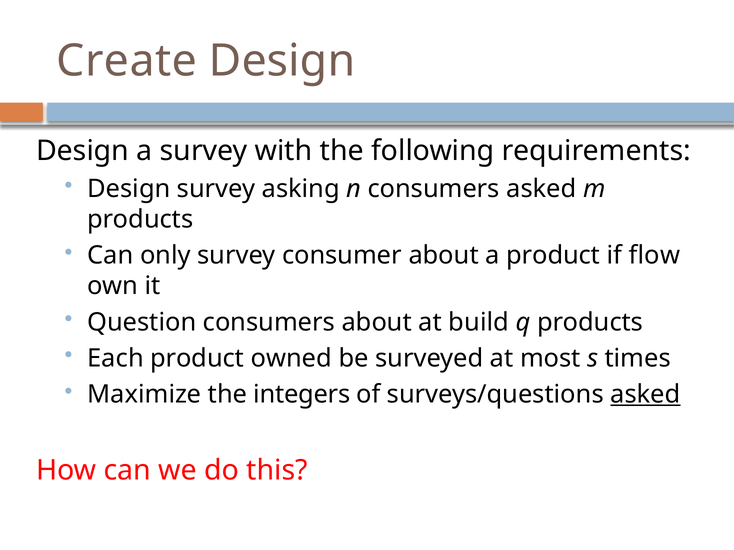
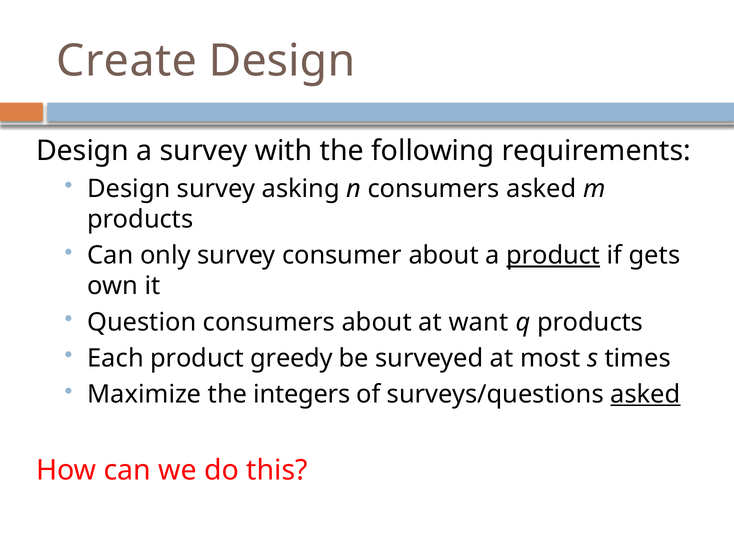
product at (553, 256) underline: none -> present
flow: flow -> gets
build: build -> want
owned: owned -> greedy
